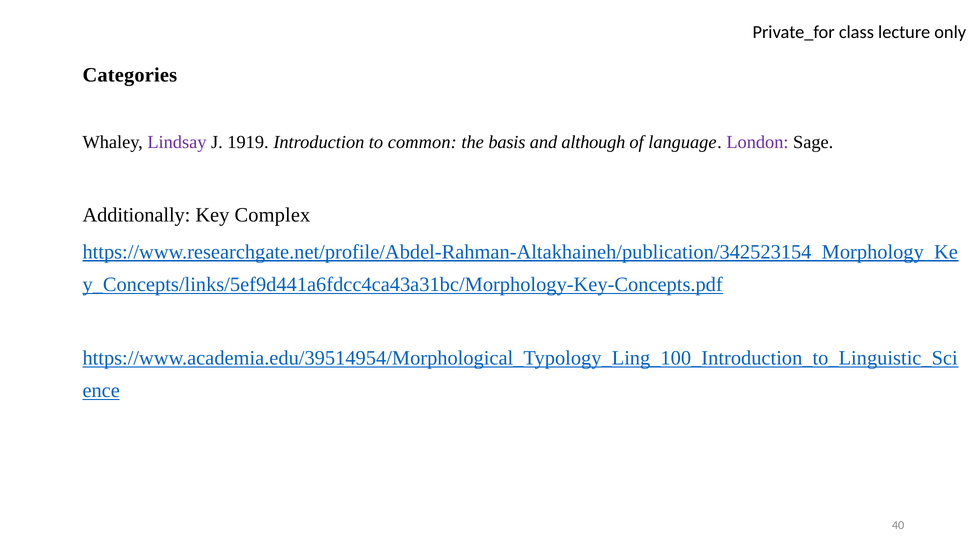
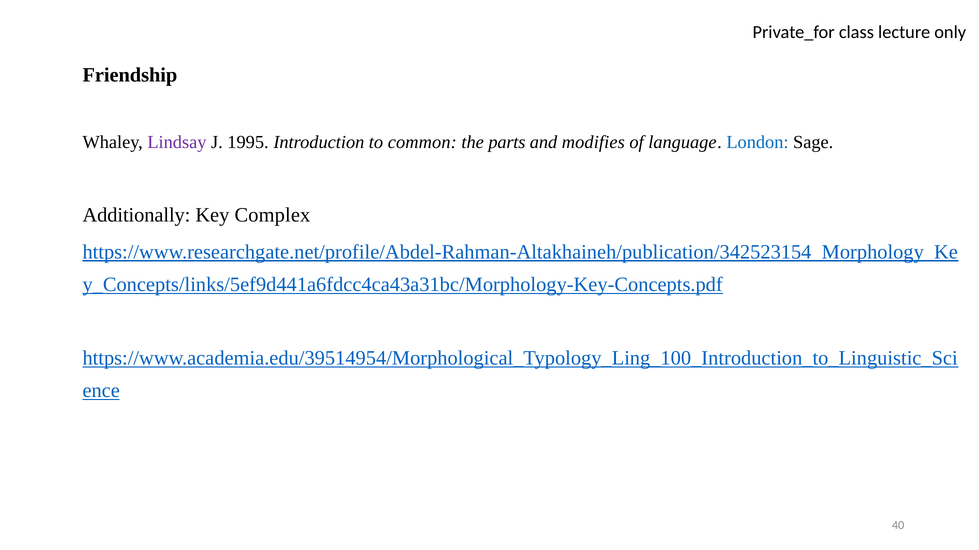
Categories: Categories -> Friendship
1919: 1919 -> 1995
basis: basis -> parts
although: although -> modifies
London colour: purple -> blue
